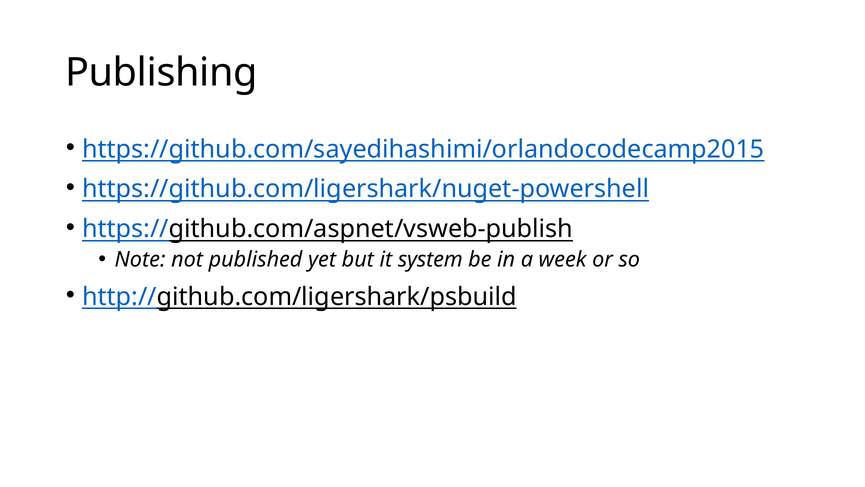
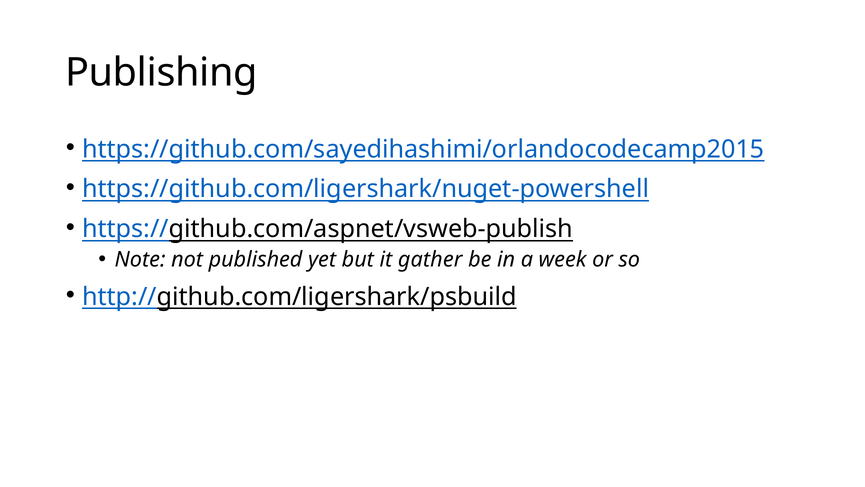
system: system -> gather
